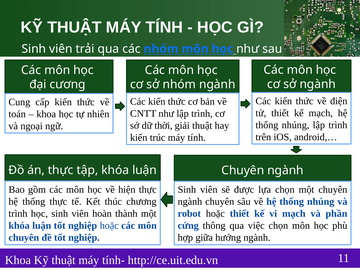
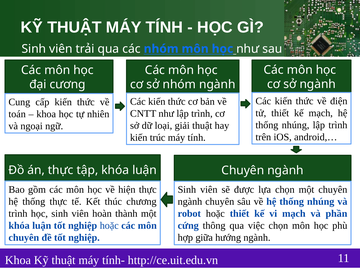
thời: thời -> loại
